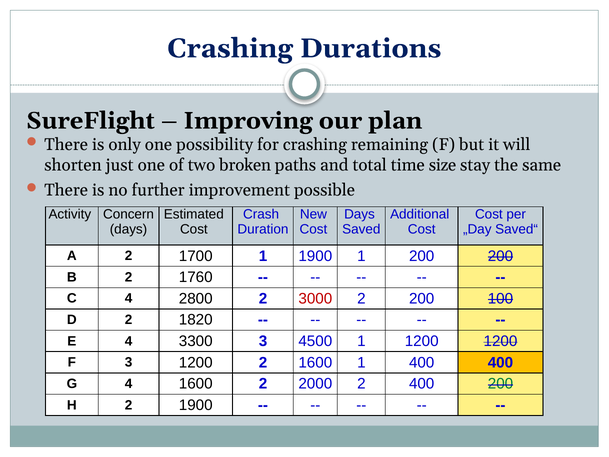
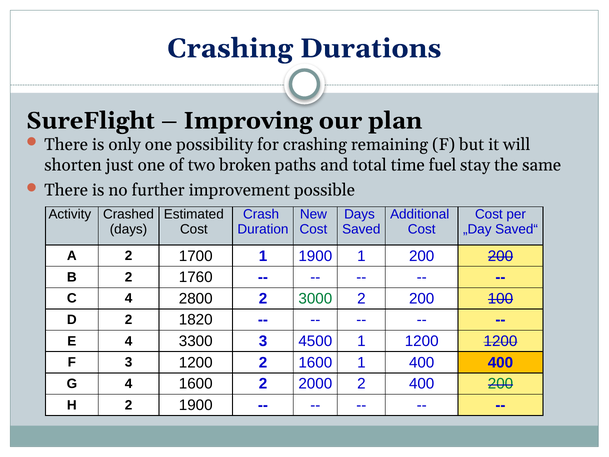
size: size -> fuel
Concern: Concern -> Crashed
3000 colour: red -> green
